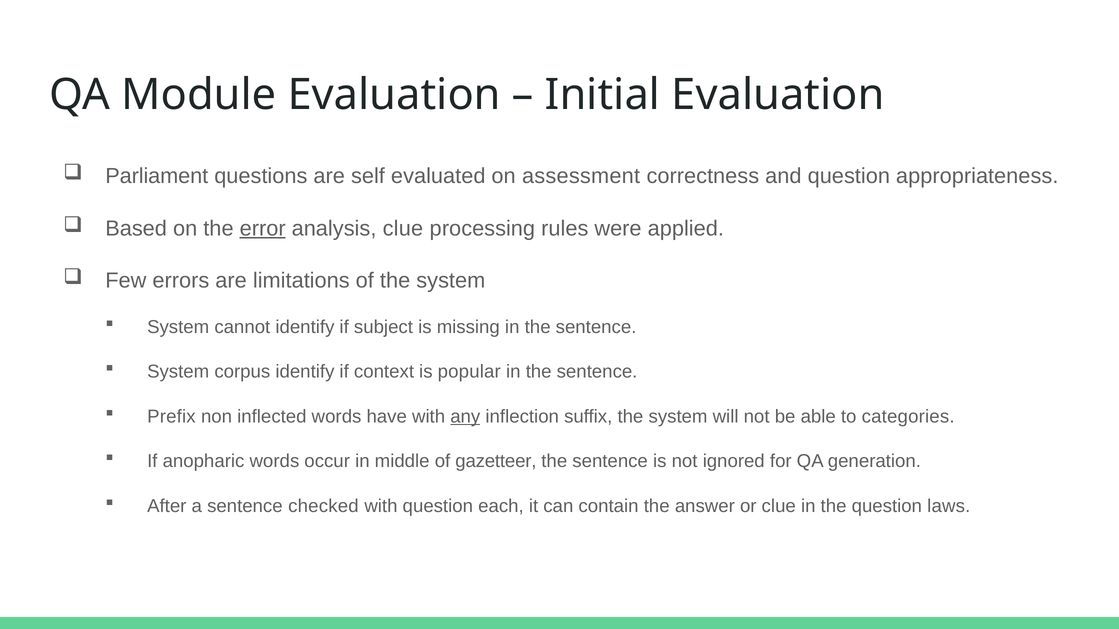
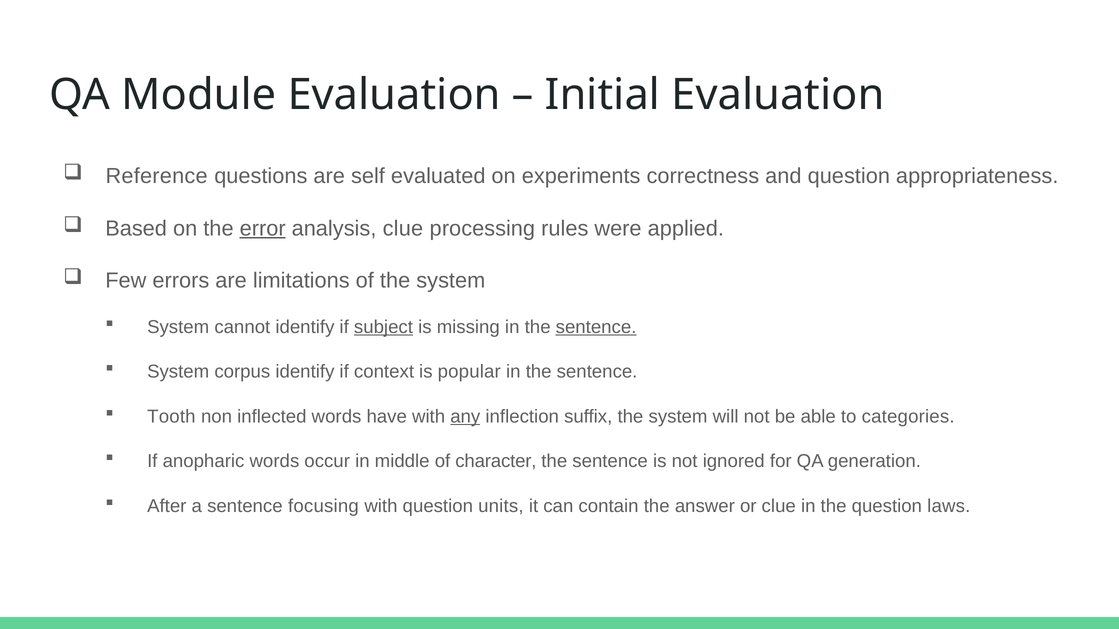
Parliament: Parliament -> Reference
assessment: assessment -> experiments
subject underline: none -> present
sentence at (596, 327) underline: none -> present
Prefix: Prefix -> Tooth
gazetteer: gazetteer -> character
checked: checked -> focusing
each: each -> units
